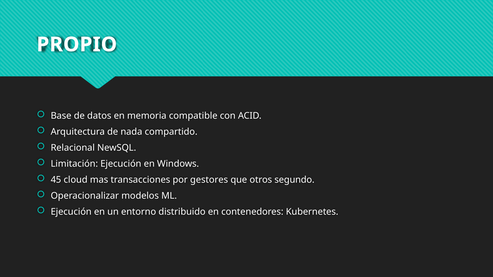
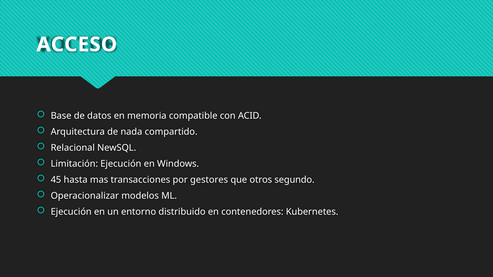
PROPIO: PROPIO -> ACCESO
cloud: cloud -> hasta
